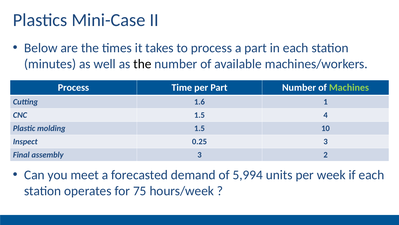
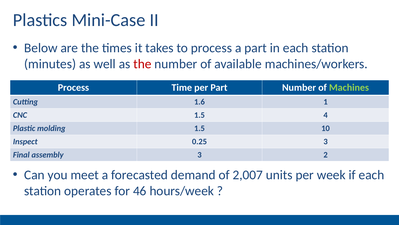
the at (142, 64) colour: black -> red
5,994: 5,994 -> 2,007
75: 75 -> 46
